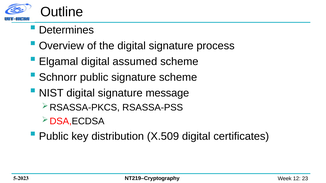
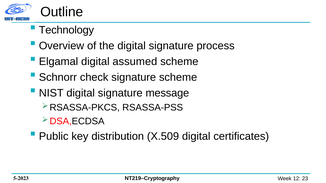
Determines: Determines -> Technology
Schnorr public: public -> check
